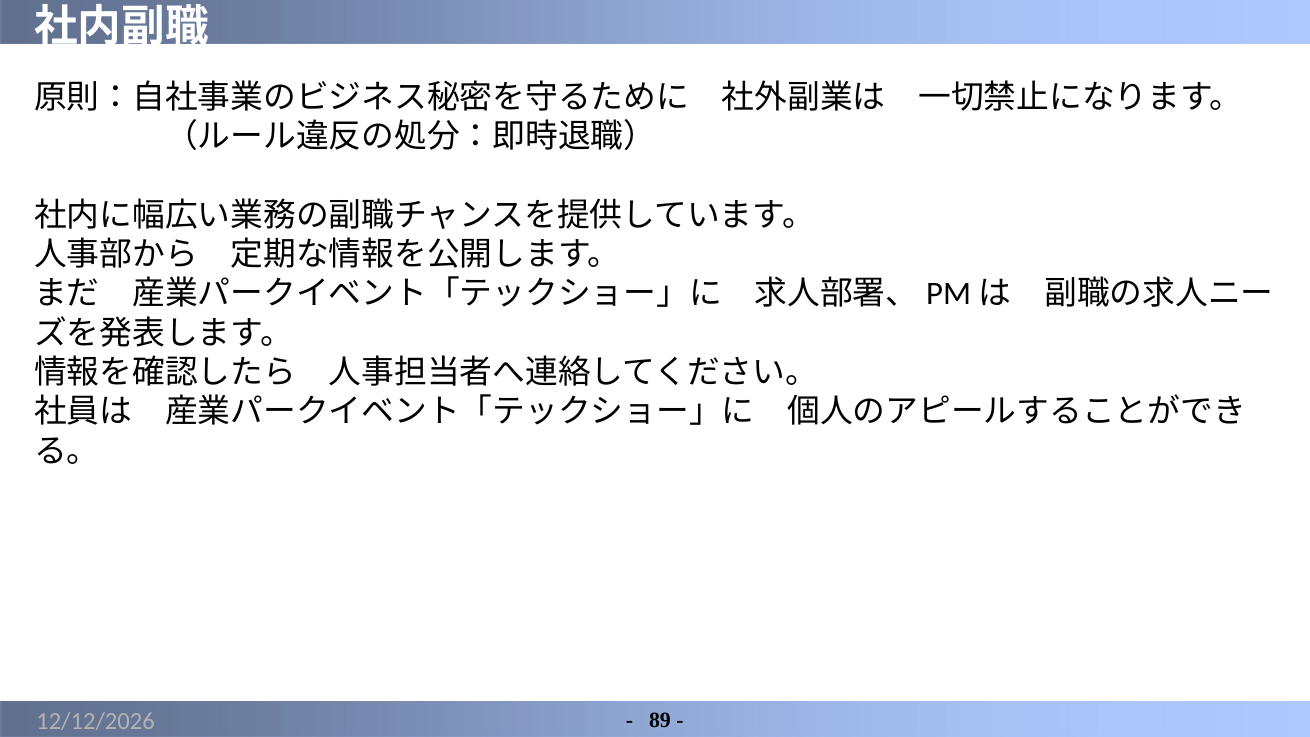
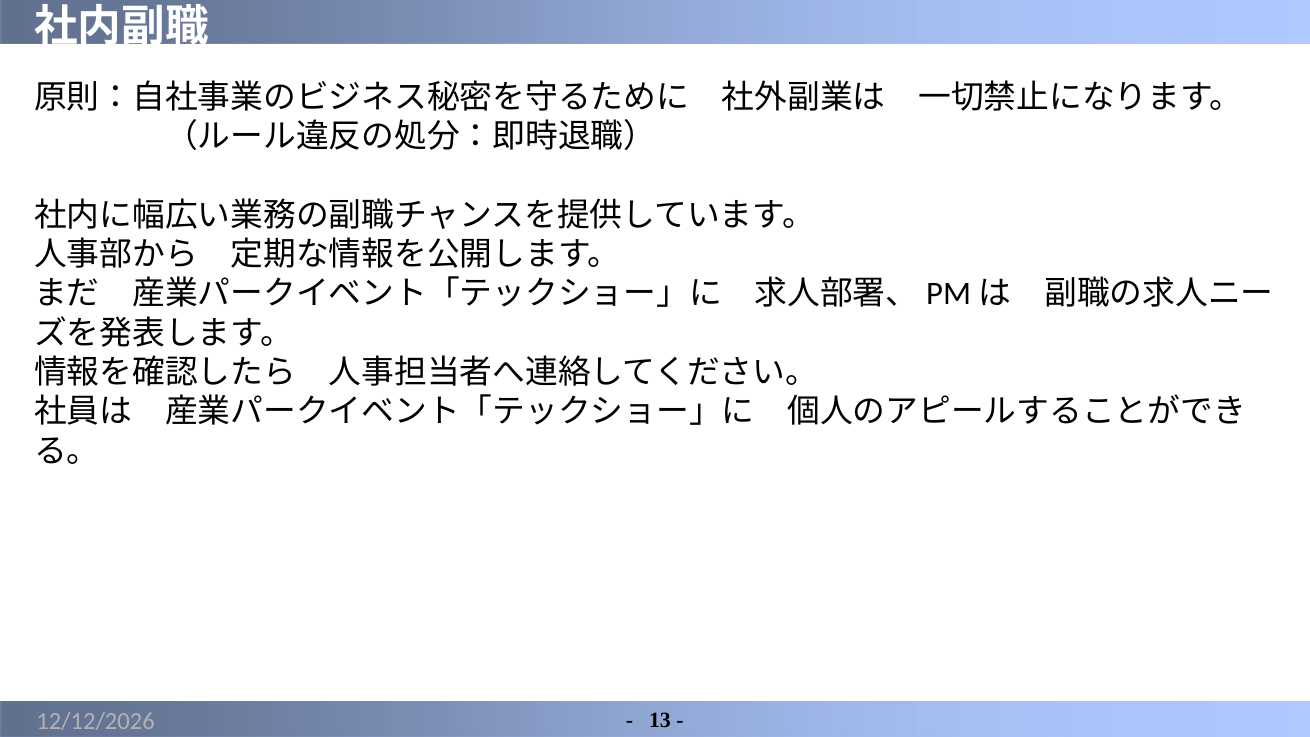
89: 89 -> 13
